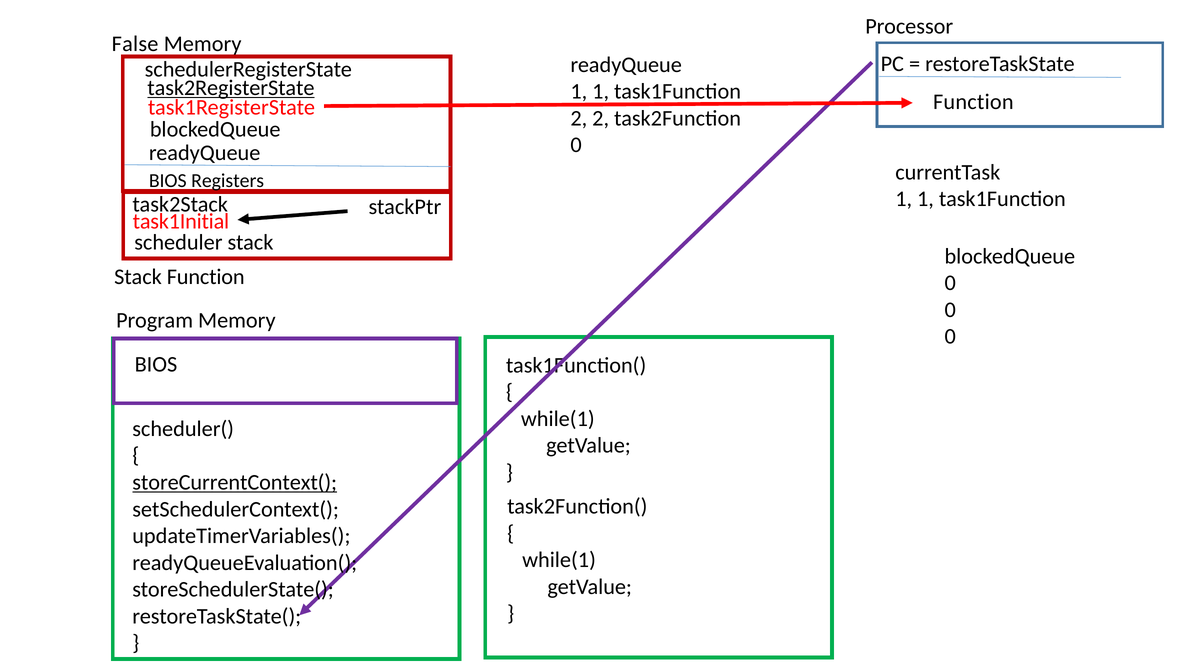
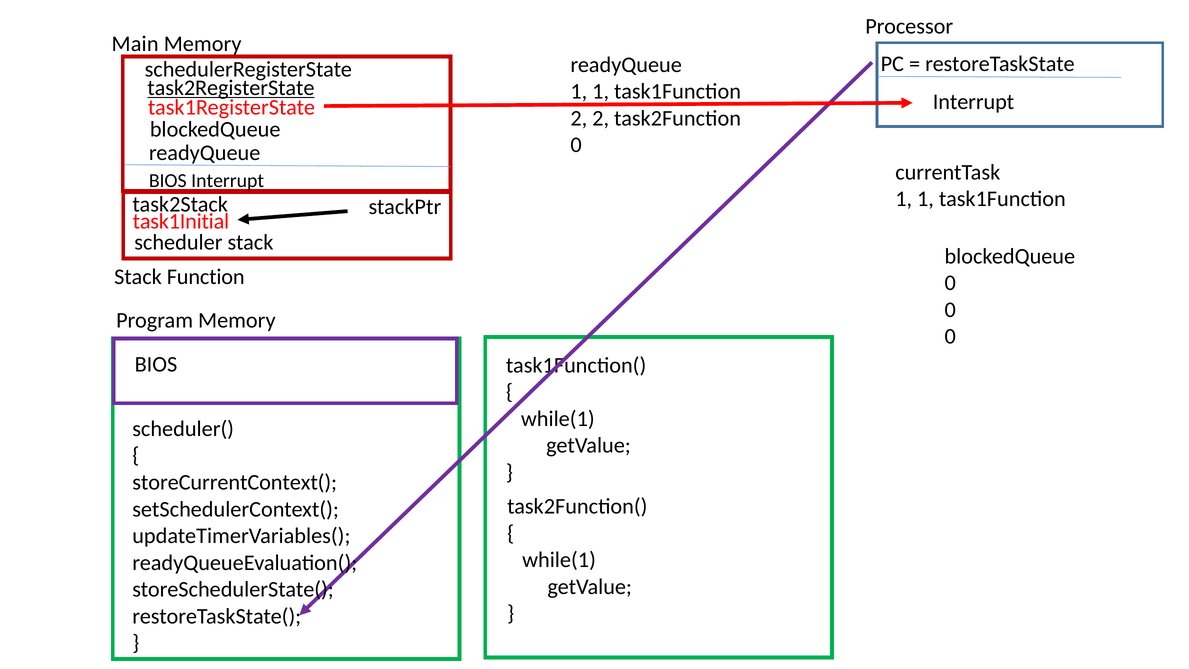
False: False -> Main
Function at (973, 102): Function -> Interrupt
Registers at (228, 181): Registers -> Interrupt
storeCurrentContext( underline: present -> none
